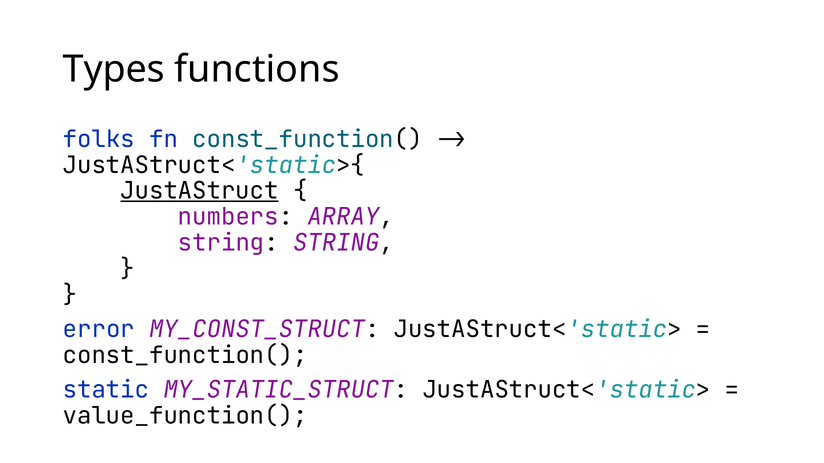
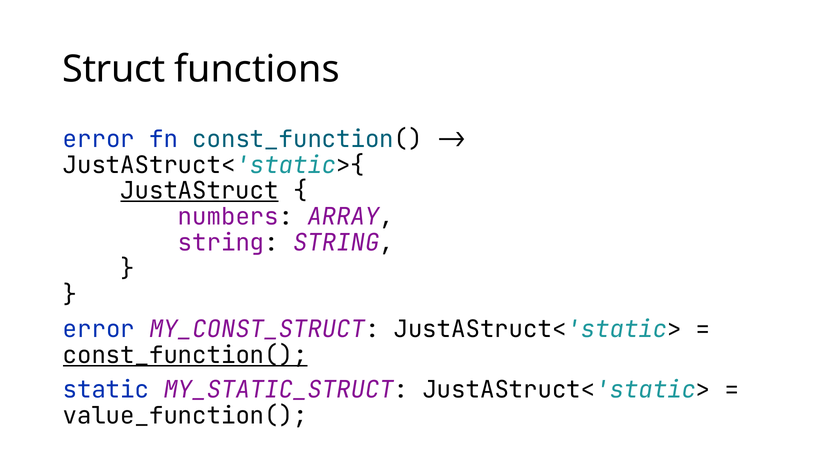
Types: Types -> Struct
folks at (99, 139): folks -> error
const_function( at (185, 356) underline: none -> present
